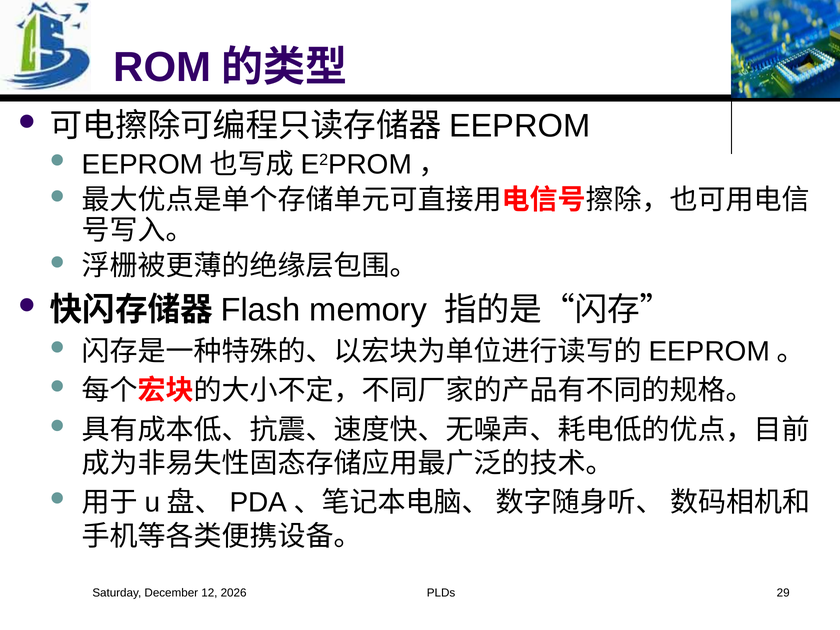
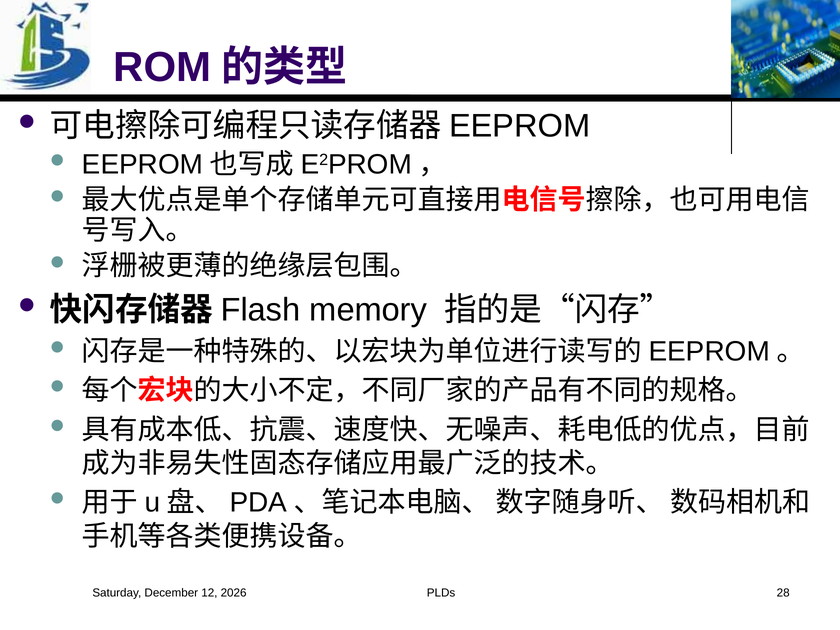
29: 29 -> 28
